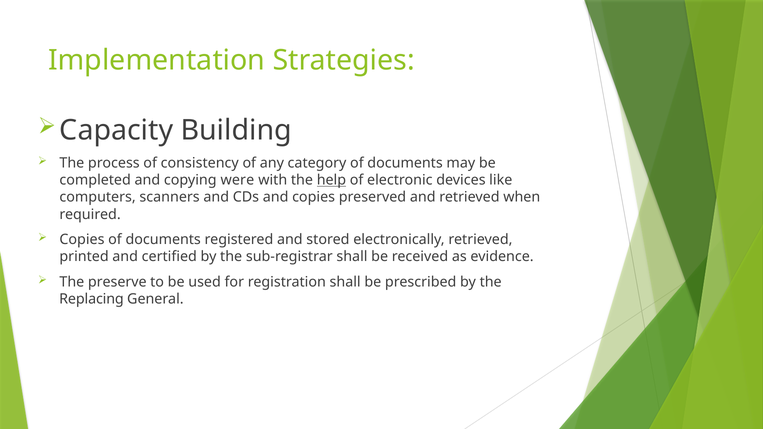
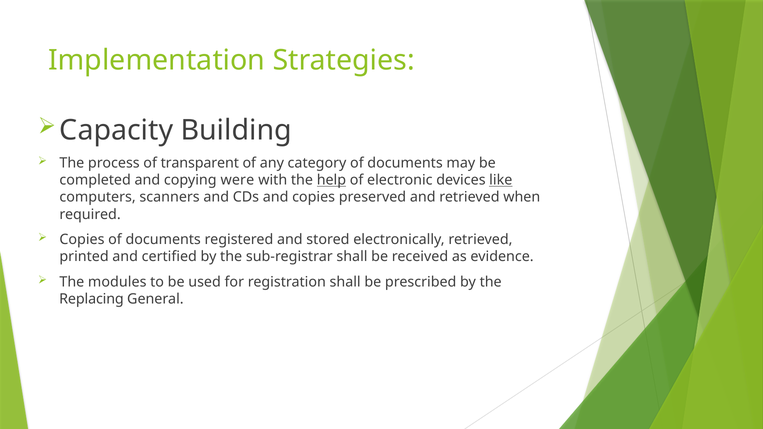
consistency: consistency -> transparent
like underline: none -> present
preserve: preserve -> modules
